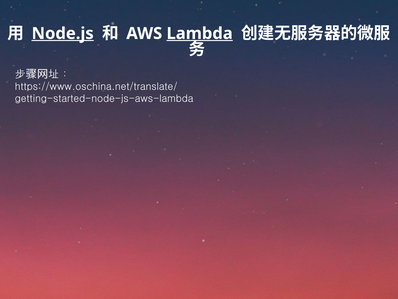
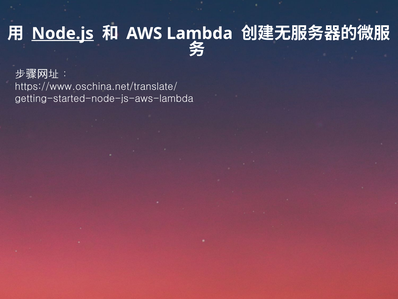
Lambda underline: present -> none
